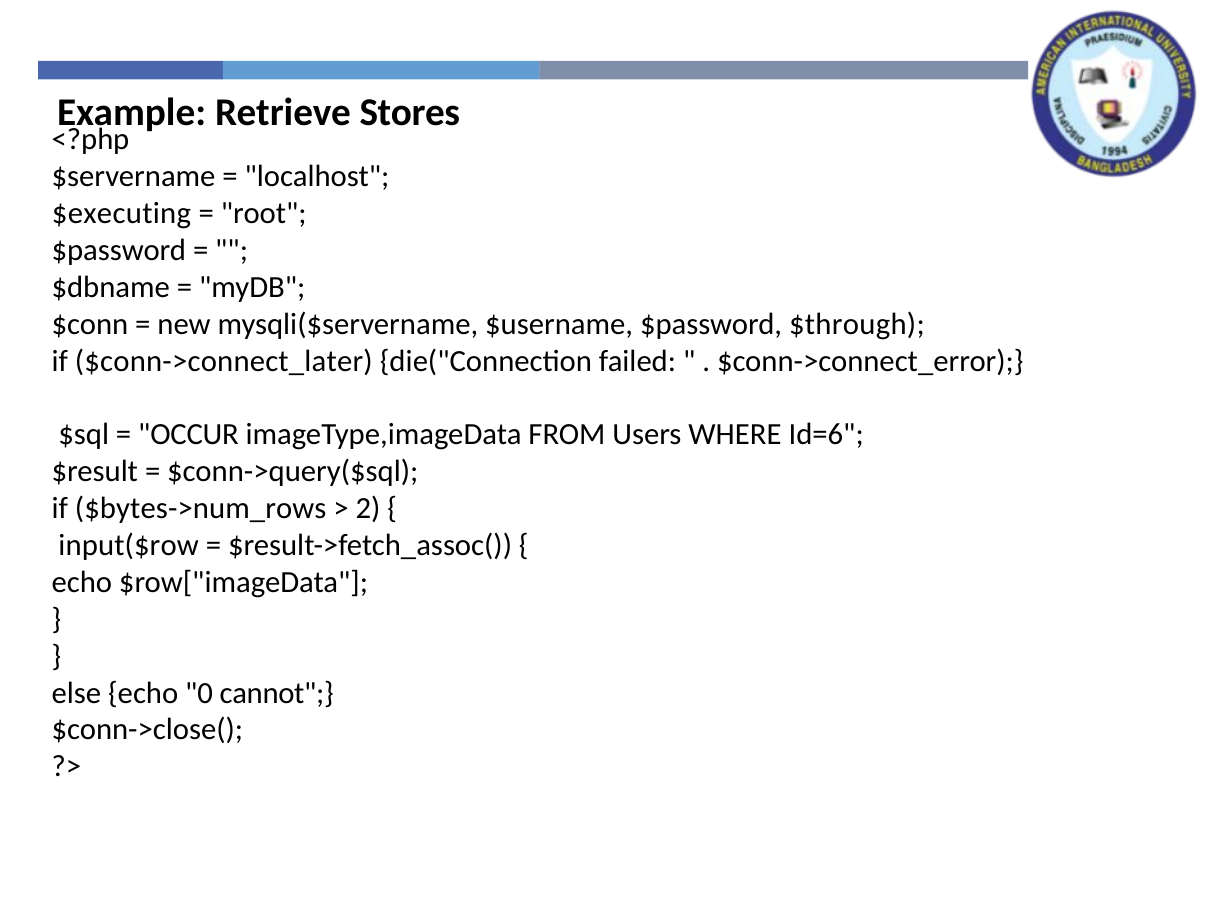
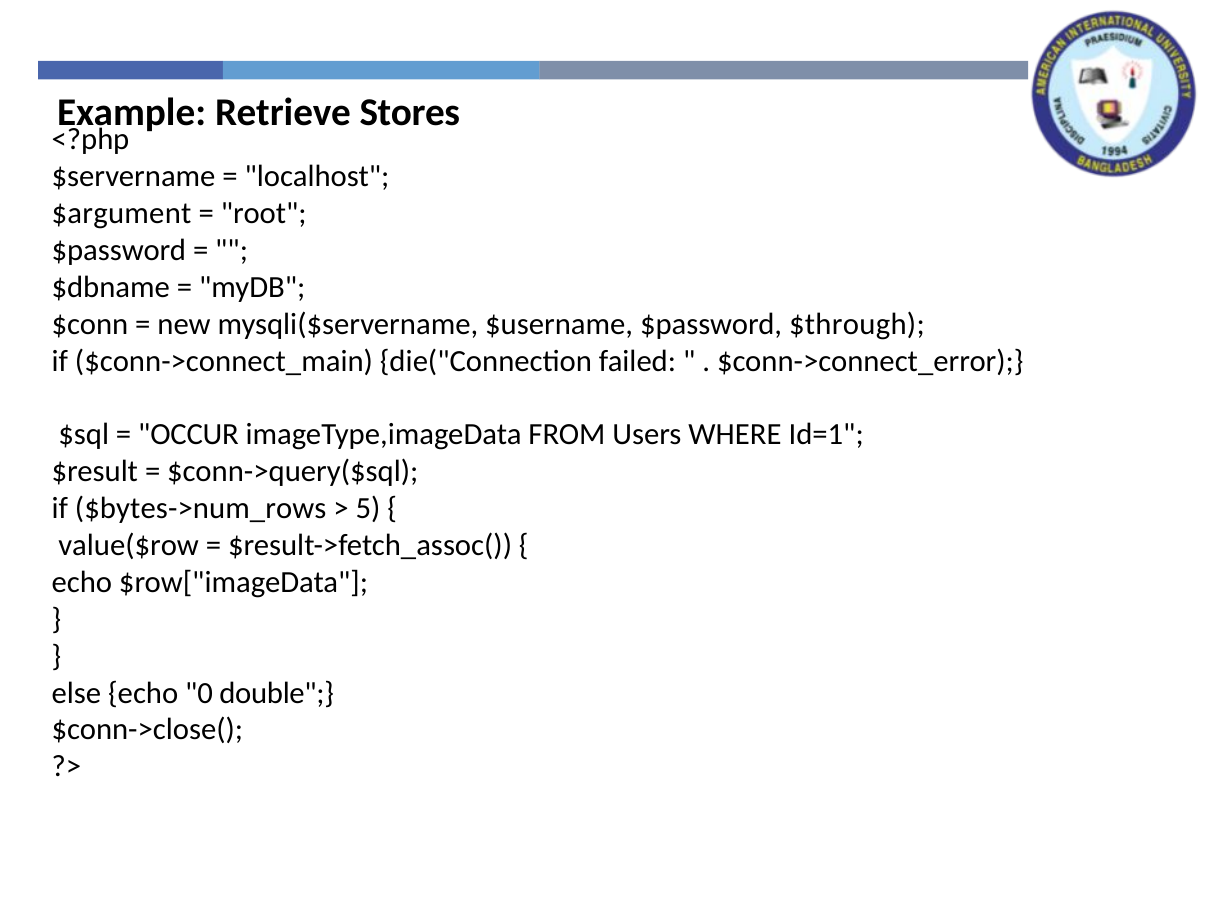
$executing: $executing -> $argument
$conn->connect_later: $conn->connect_later -> $conn->connect_main
Id=6: Id=6 -> Id=1
2: 2 -> 5
input($row: input($row -> value($row
cannot: cannot -> double
